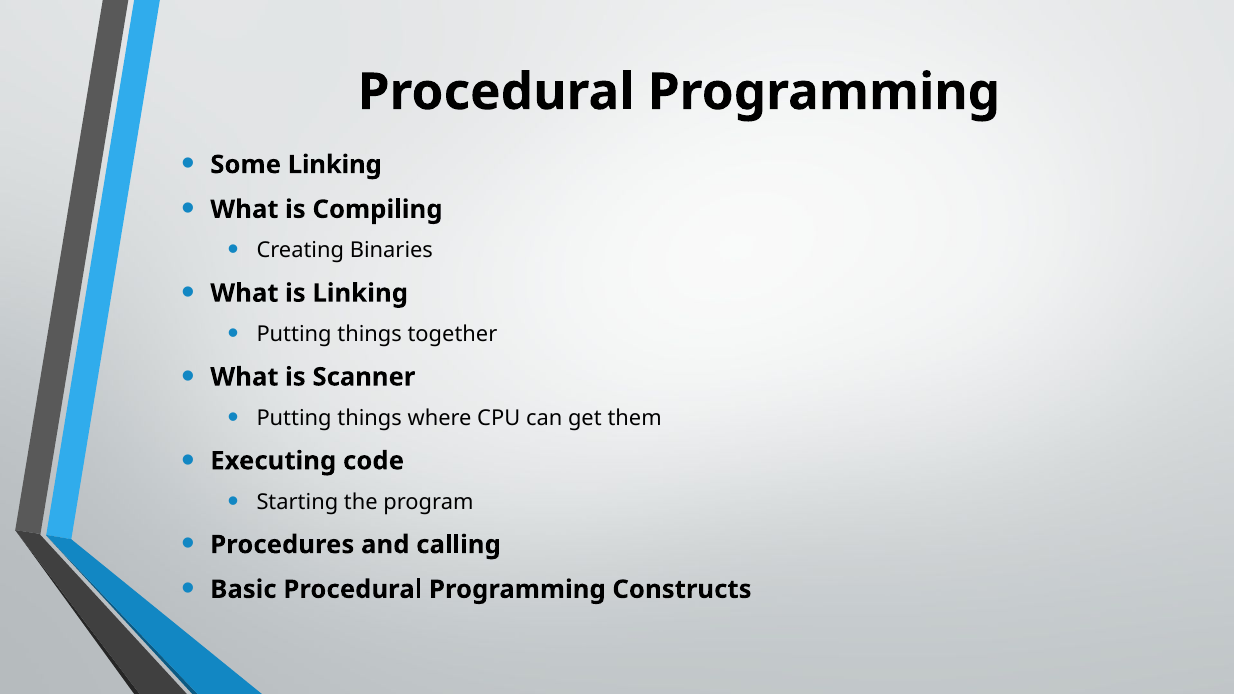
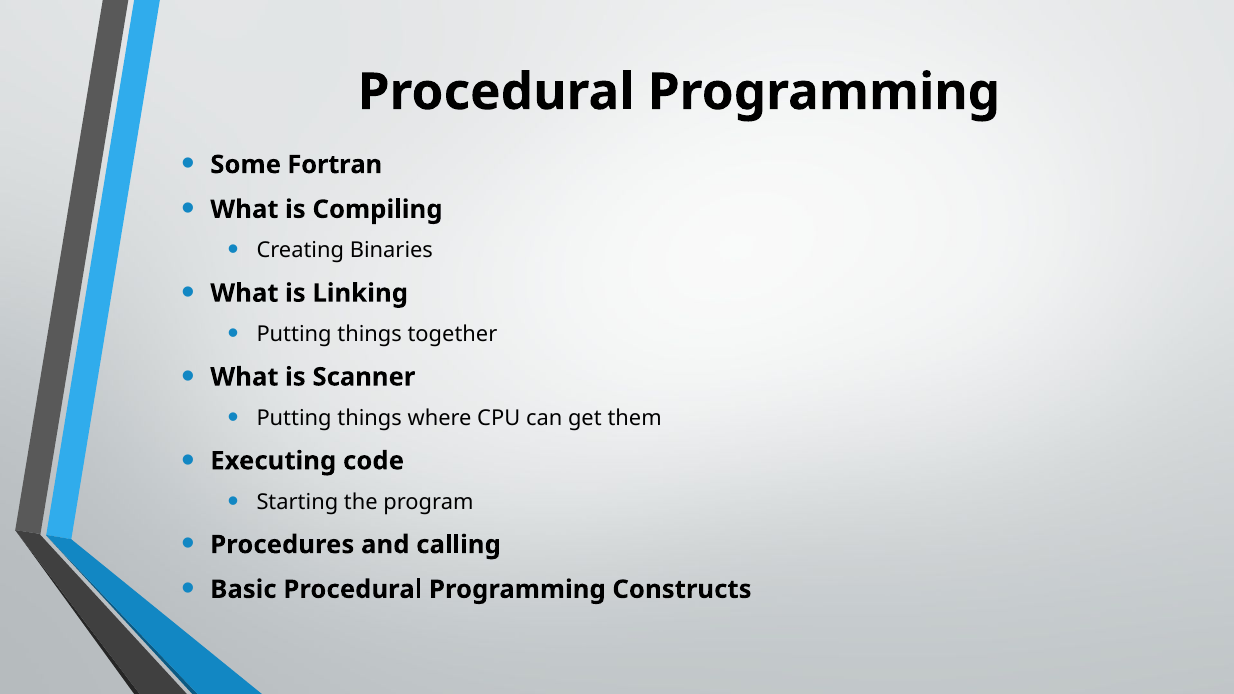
Some Linking: Linking -> Fortran
